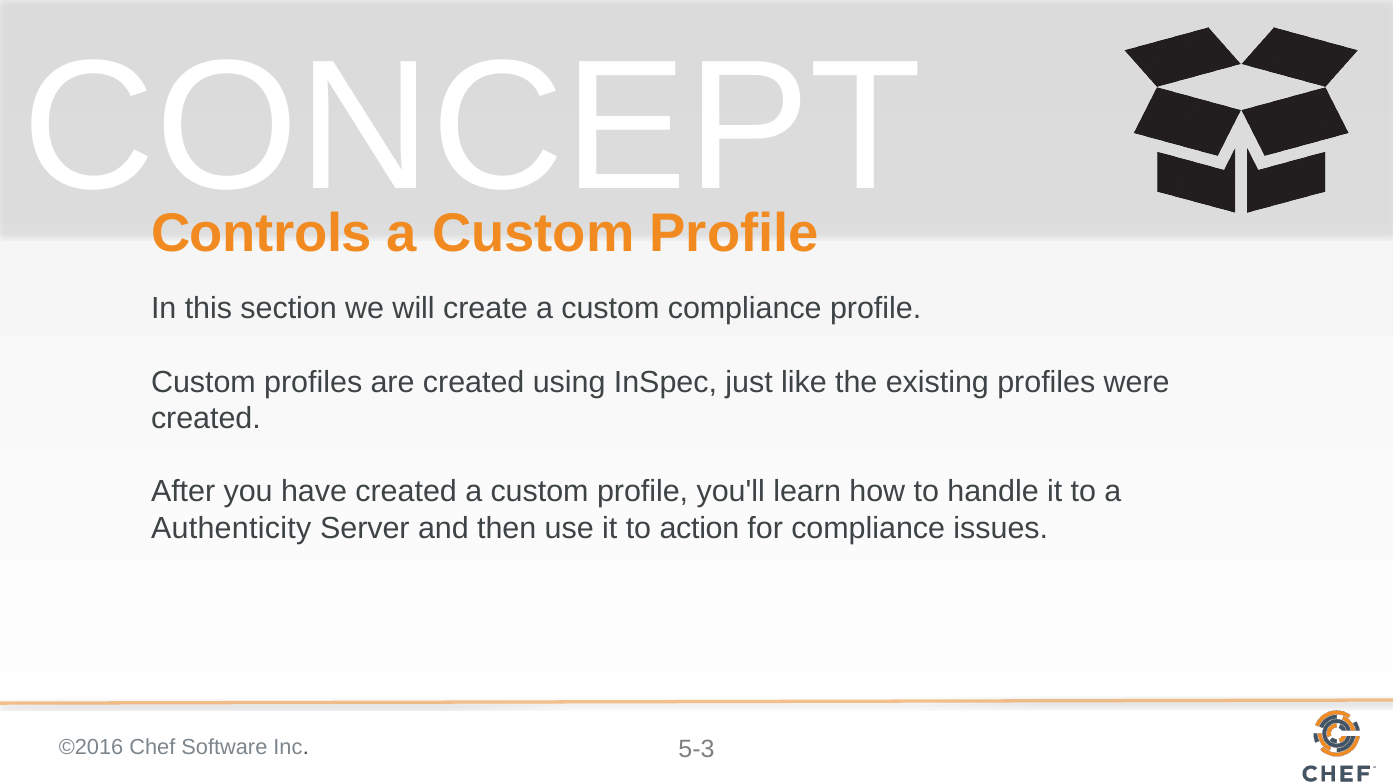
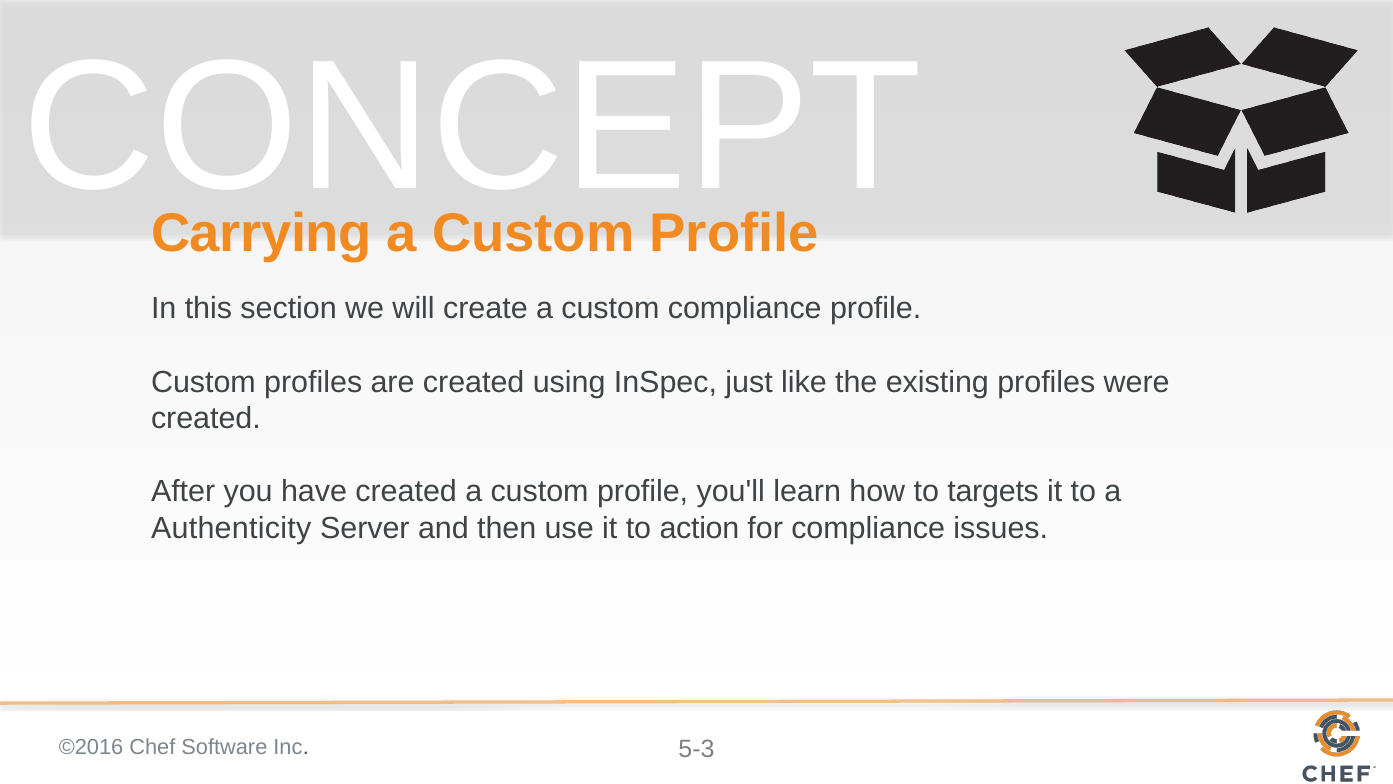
Controls: Controls -> Carrying
handle: handle -> targets
